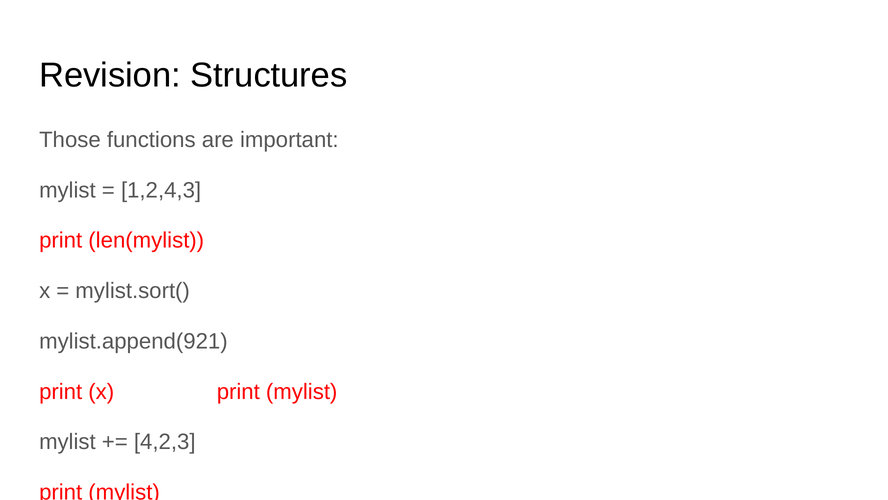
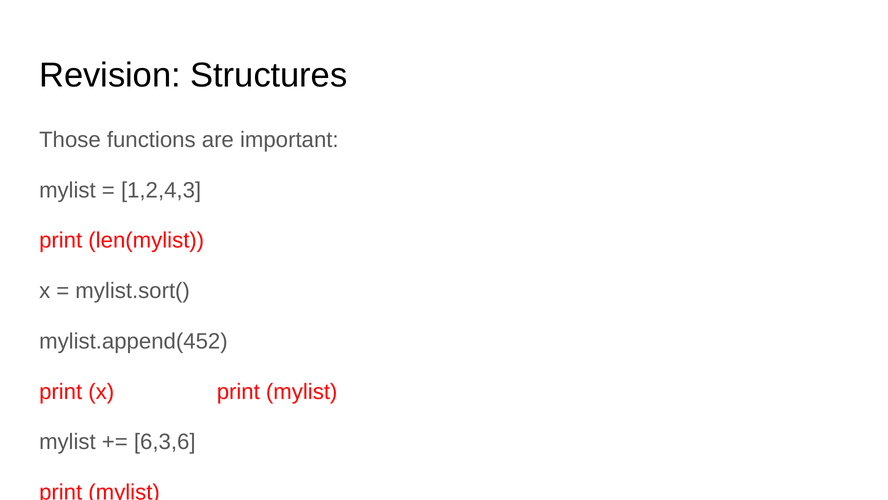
mylist.append(921: mylist.append(921 -> mylist.append(452
4,2,3: 4,2,3 -> 6,3,6
